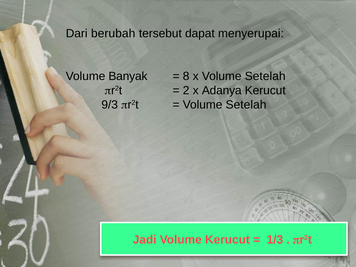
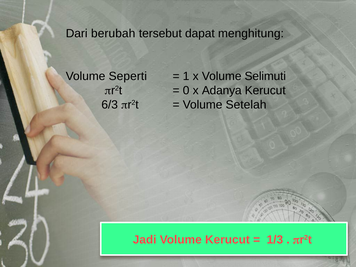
menyerupai: menyerupai -> menghitung
Banyak: Banyak -> Seperti
8: 8 -> 1
x Volume Setelah: Setelah -> Selimuti
2: 2 -> 0
9/3: 9/3 -> 6/3
